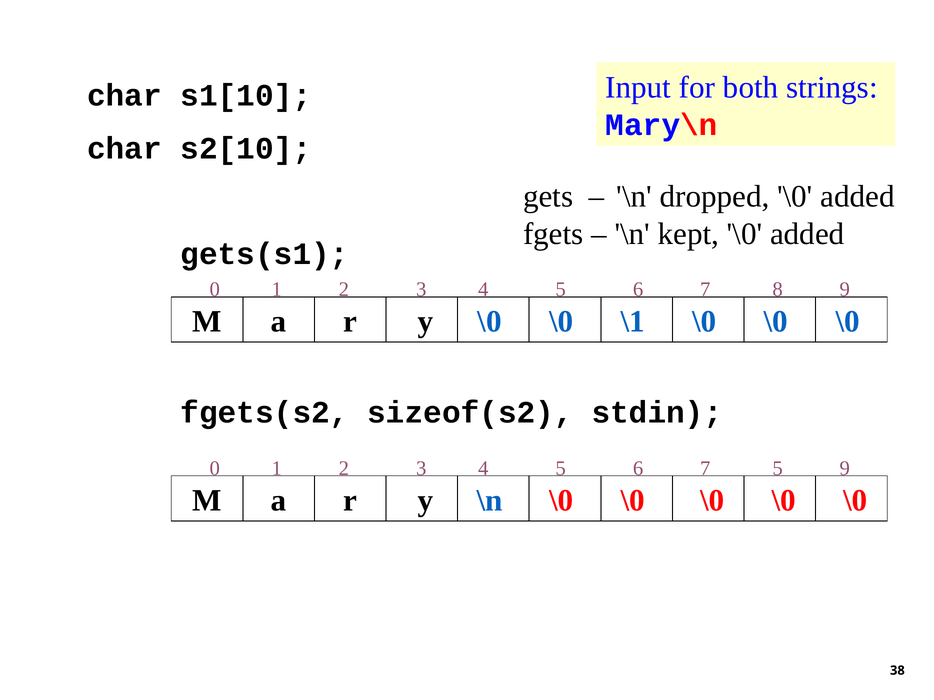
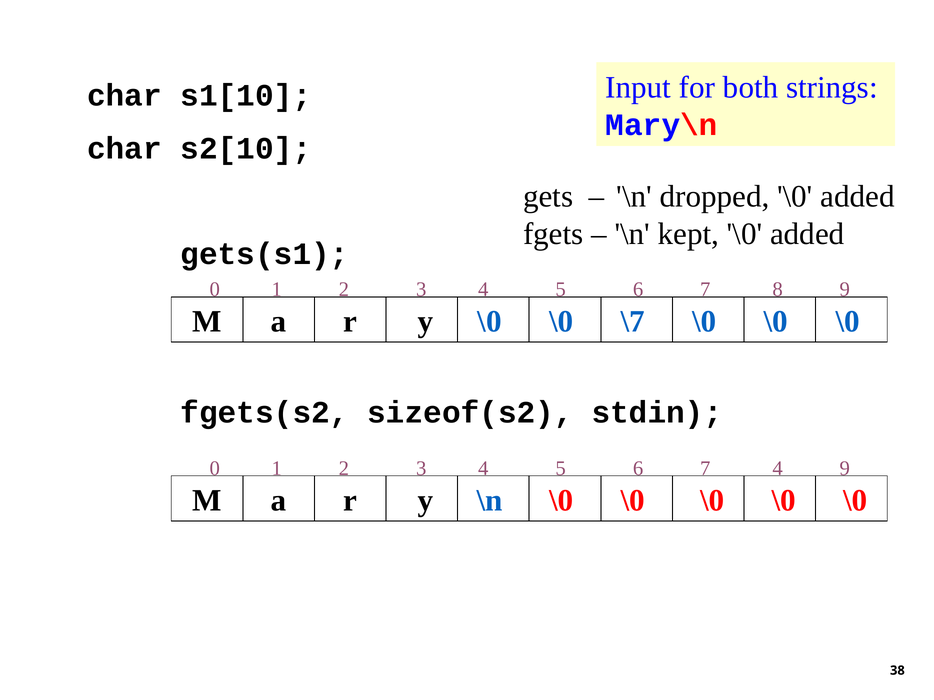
\1: \1 -> \7
7 5: 5 -> 4
